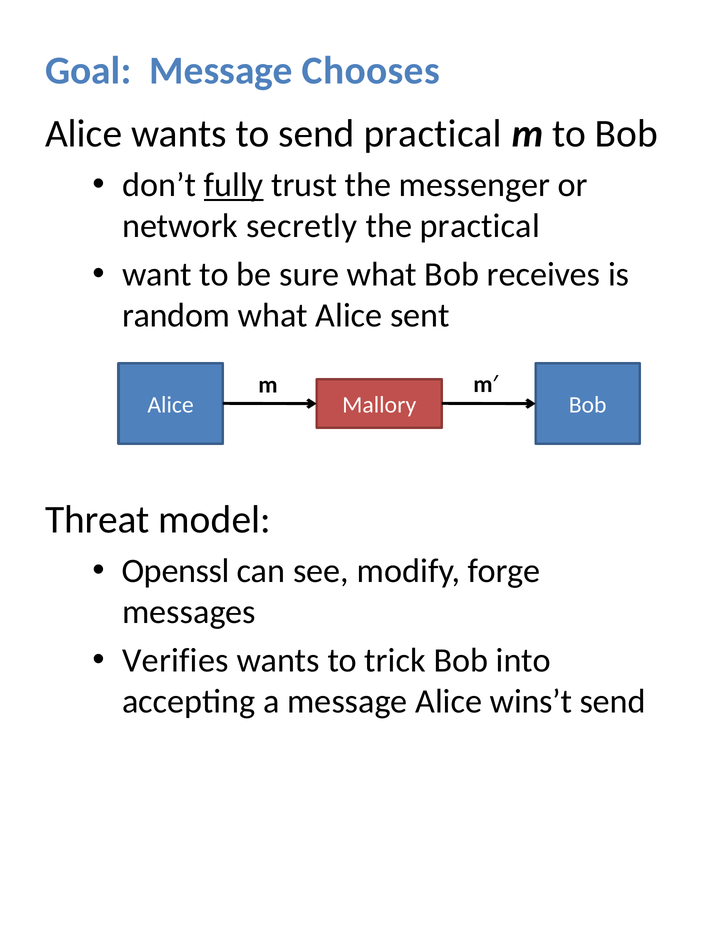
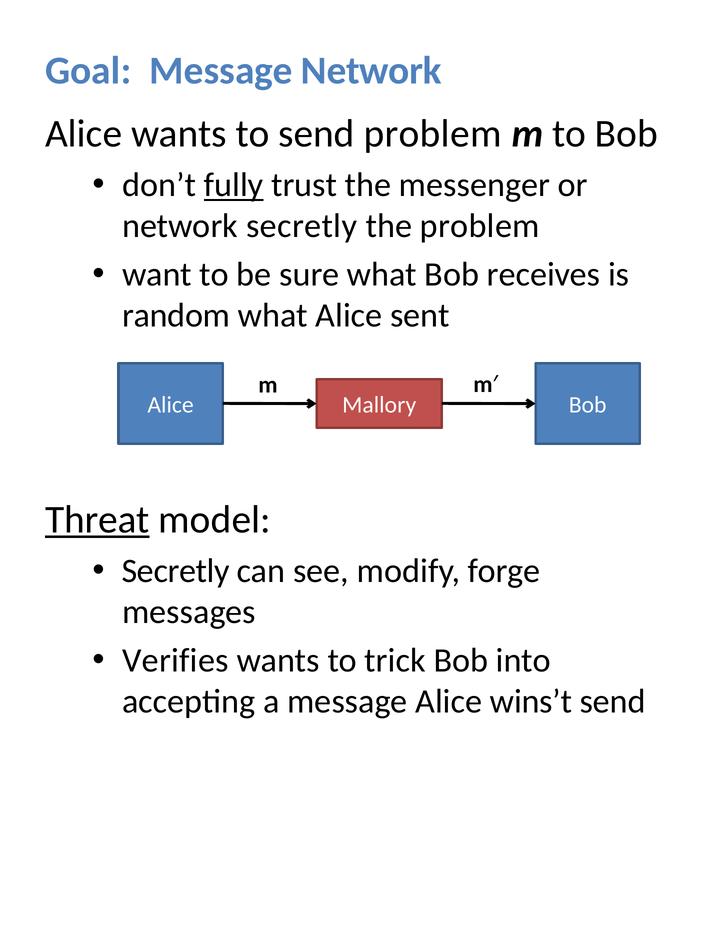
Message Chooses: Chooses -> Network
send practical: practical -> problem
the practical: practical -> problem
Threat underline: none -> present
Openssl at (176, 571): Openssl -> Secretly
